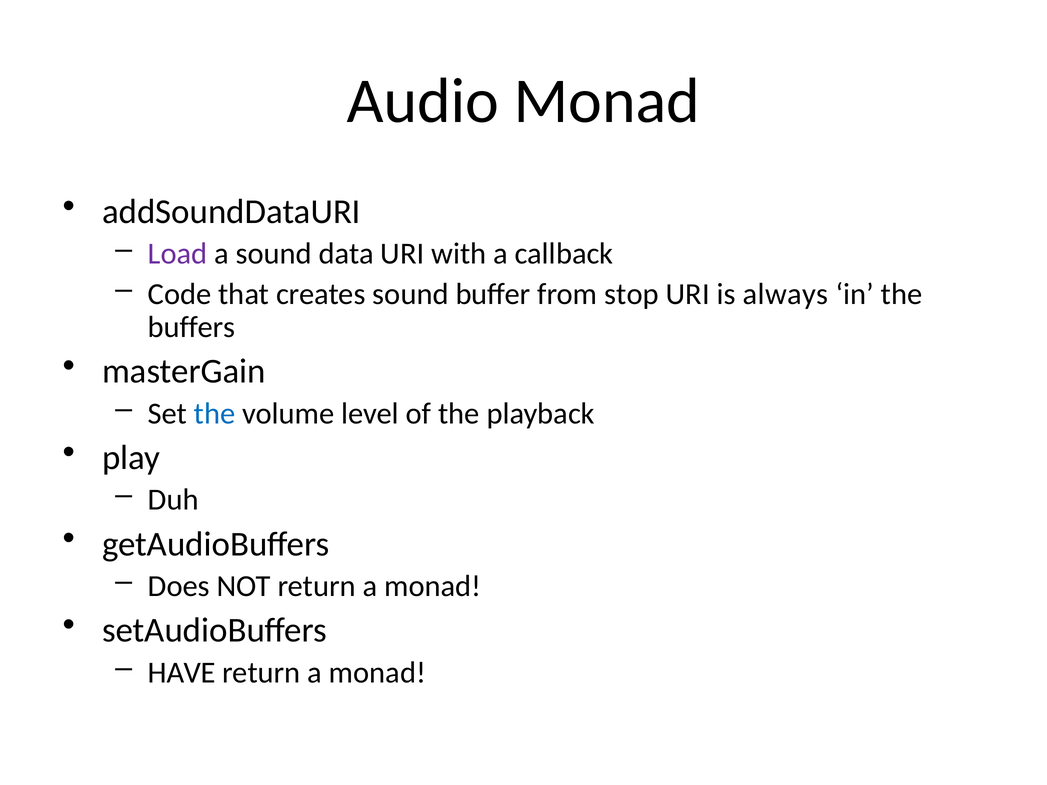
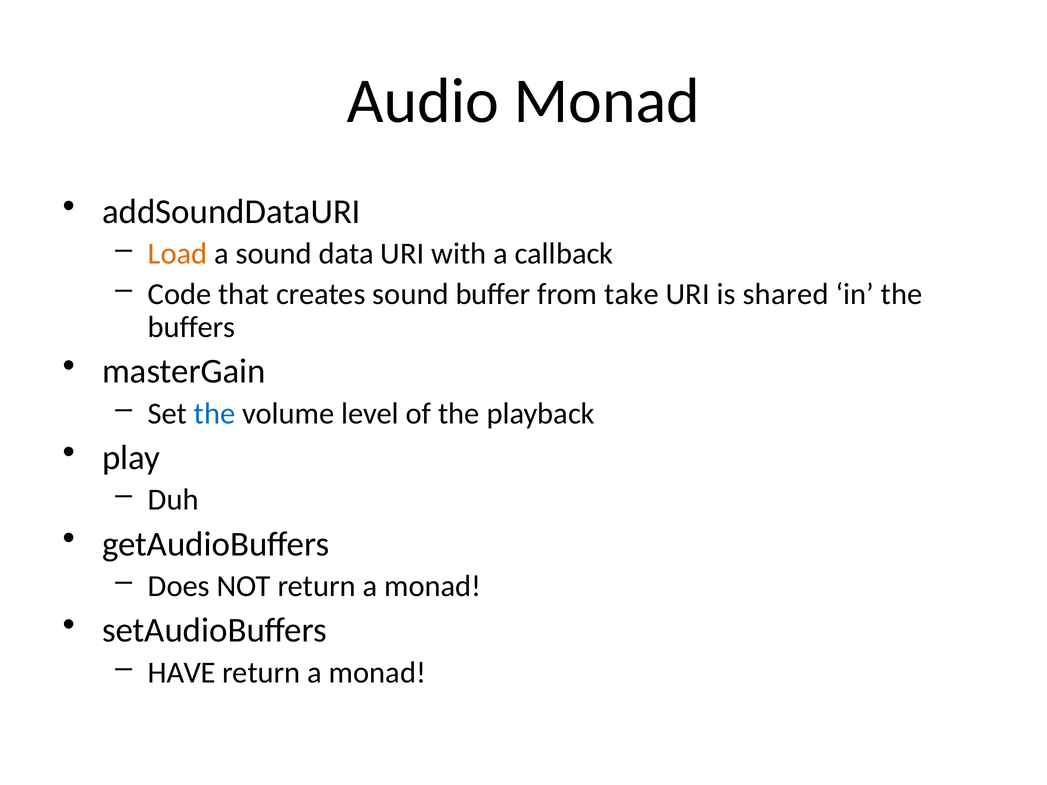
Load colour: purple -> orange
stop: stop -> take
always: always -> shared
